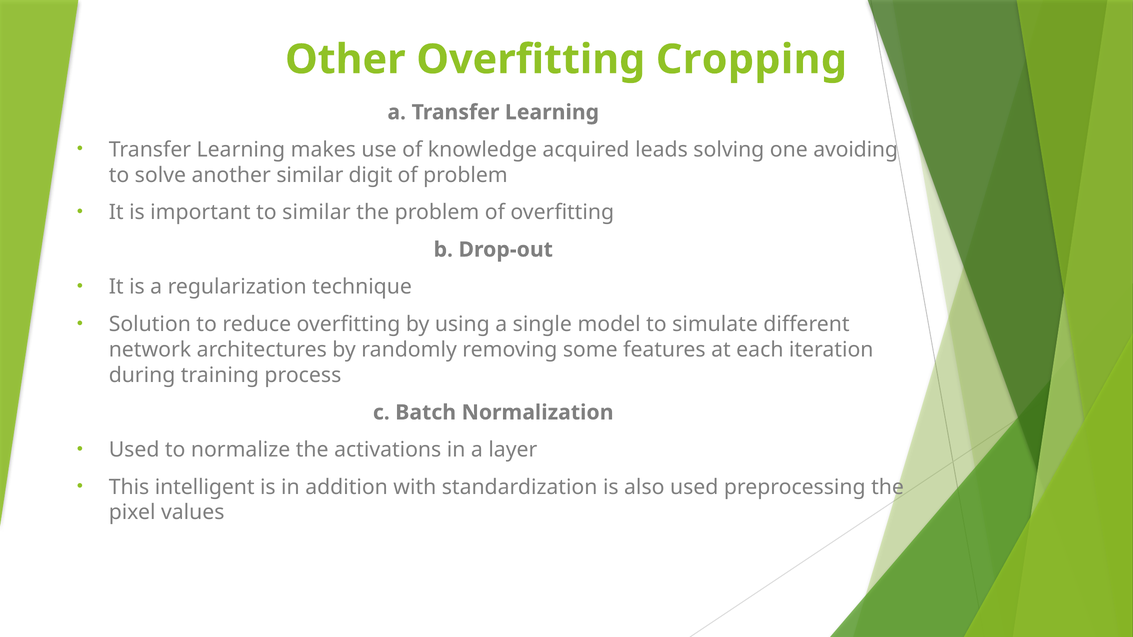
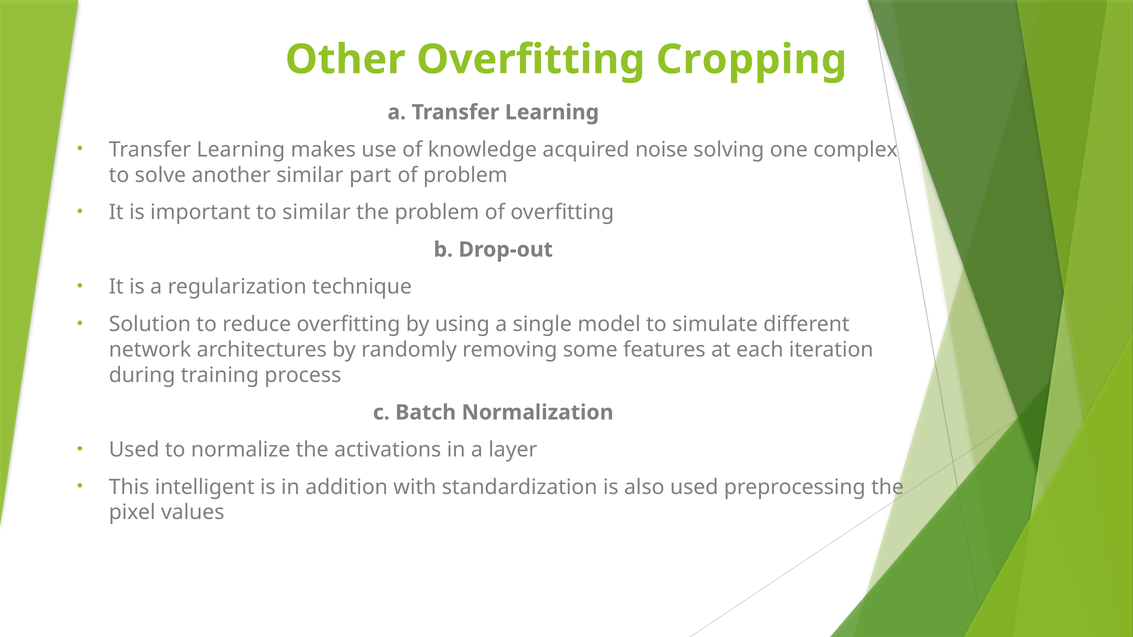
leads: leads -> noise
avoiding: avoiding -> complex
digit: digit -> part
